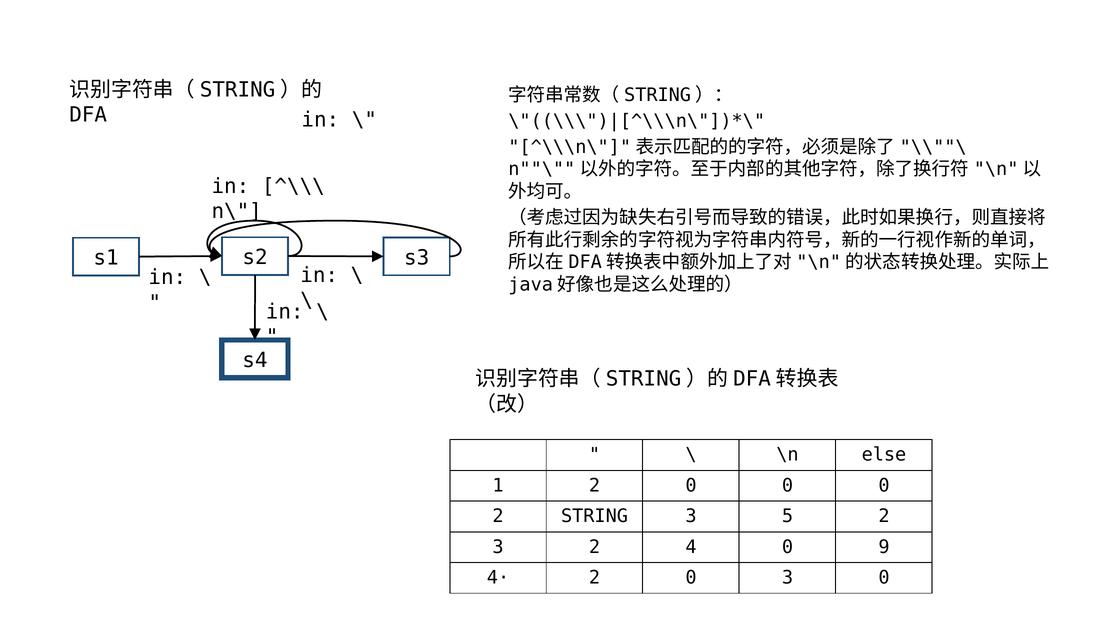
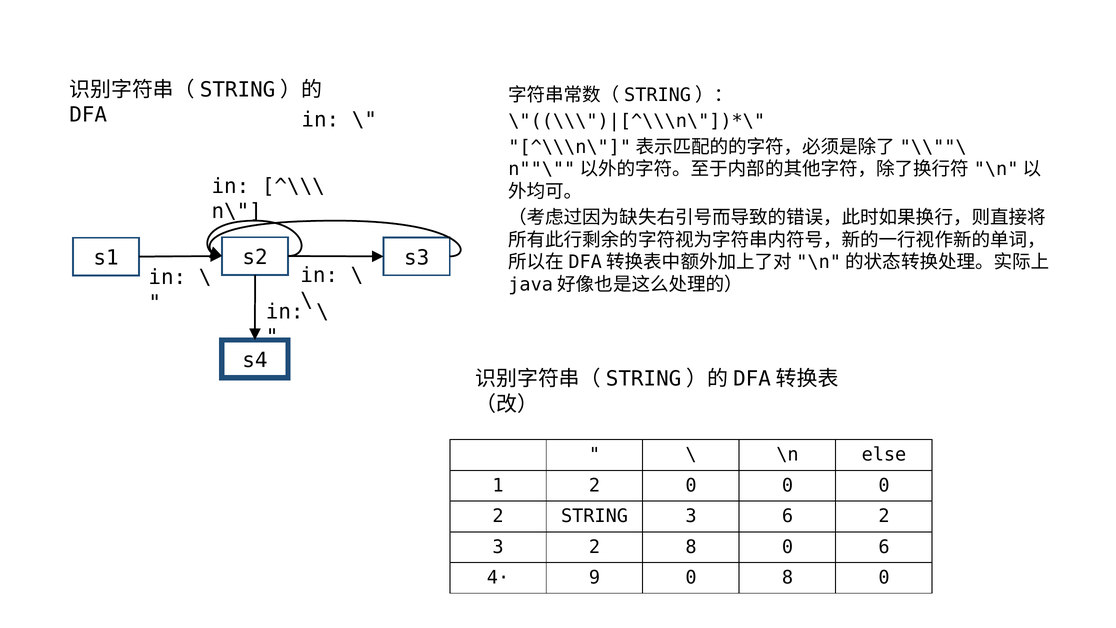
3 5: 5 -> 6
2 4: 4 -> 8
0 9: 9 -> 6
4· 2: 2 -> 9
0 3: 3 -> 8
